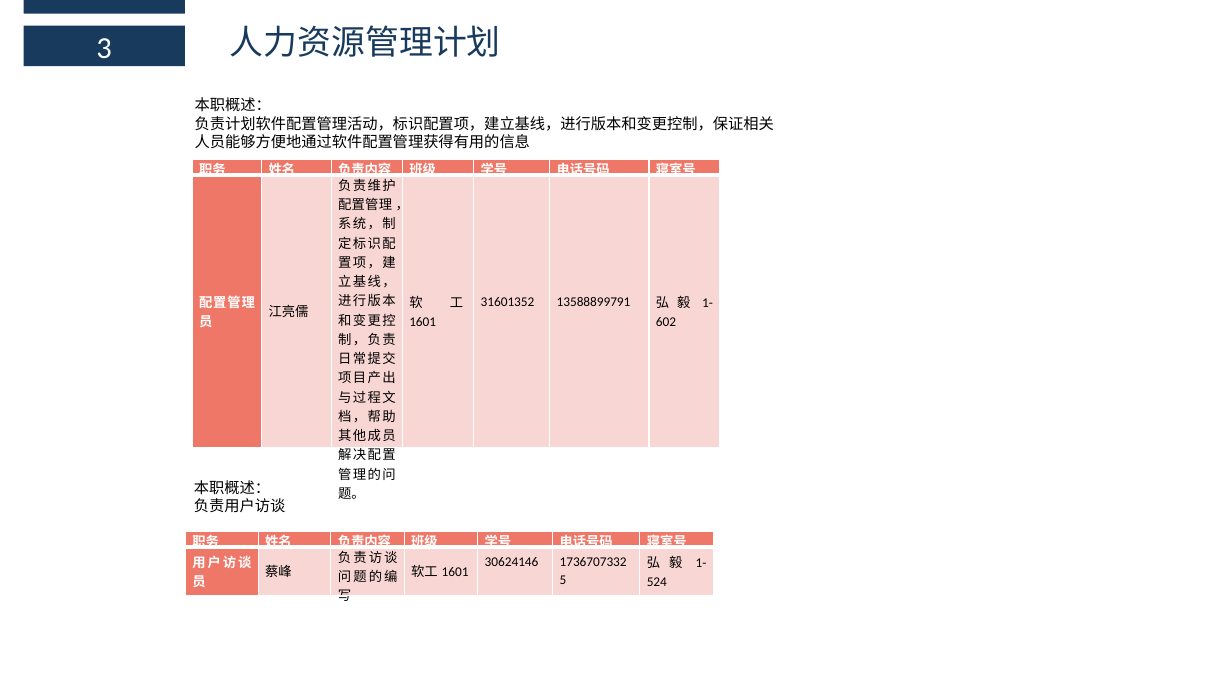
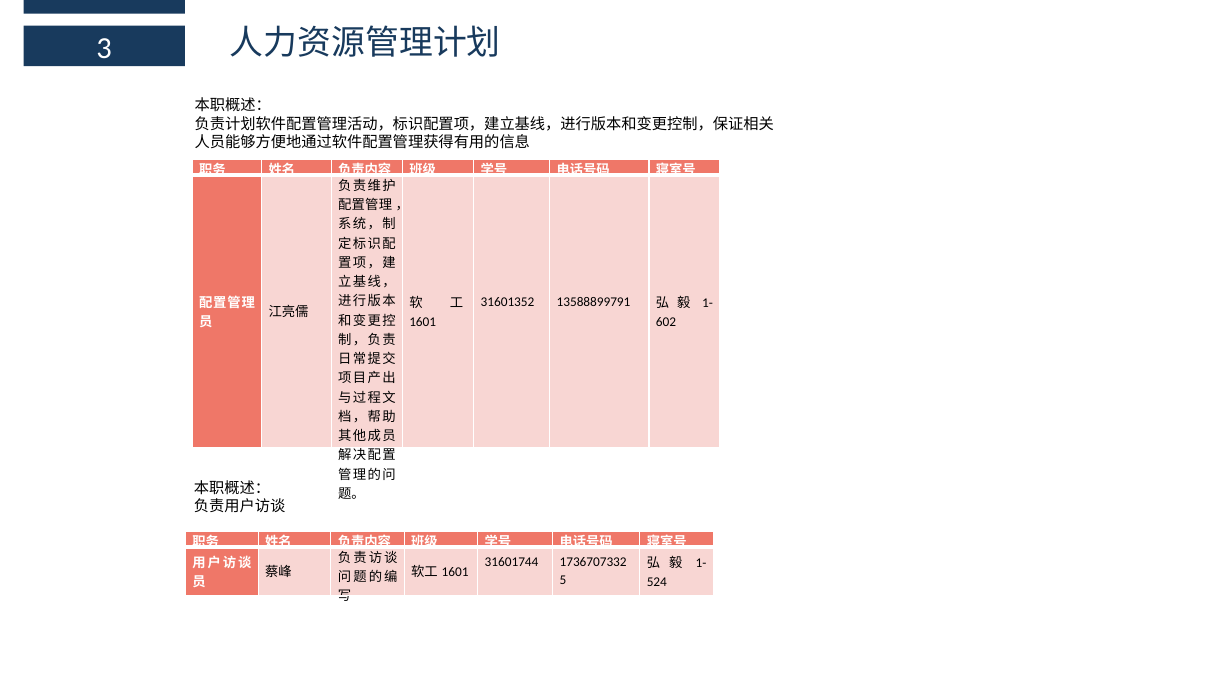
30624146: 30624146 -> 31601744
